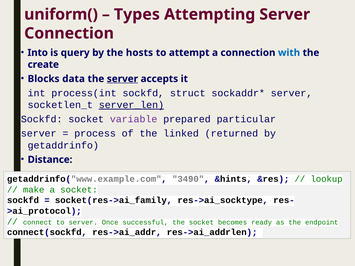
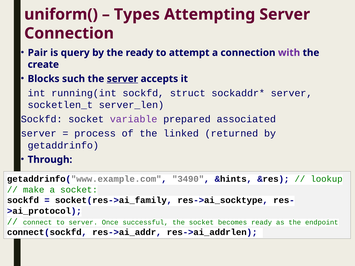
Into: Into -> Pair
the hosts: hosts -> ready
with colour: blue -> purple
data: data -> such
process(int: process(int -> running(int
server_len underline: present -> none
particular: particular -> associated
Distance: Distance -> Through
